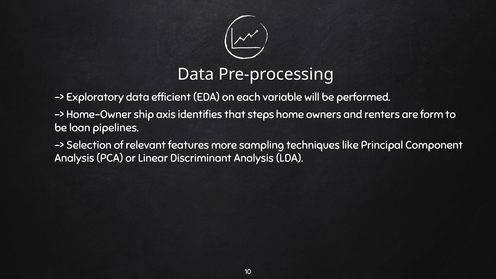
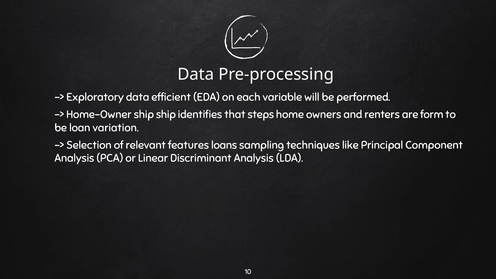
ship axis: axis -> ship
pipelines: pipelines -> variation
more: more -> loans
